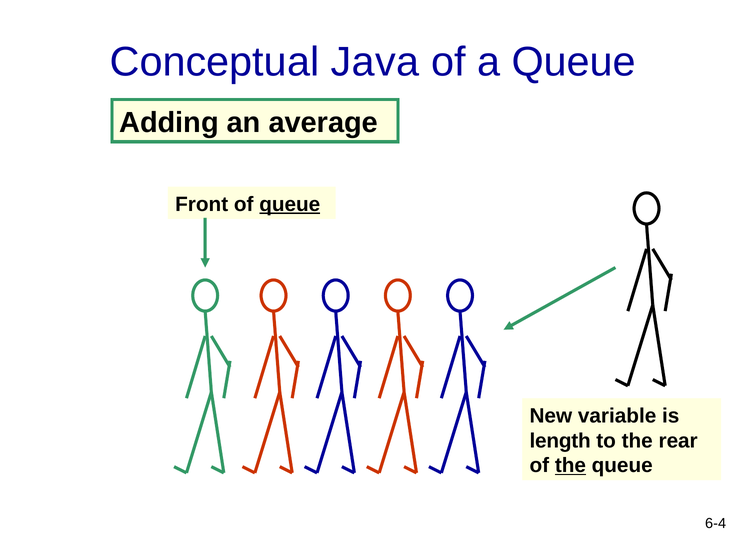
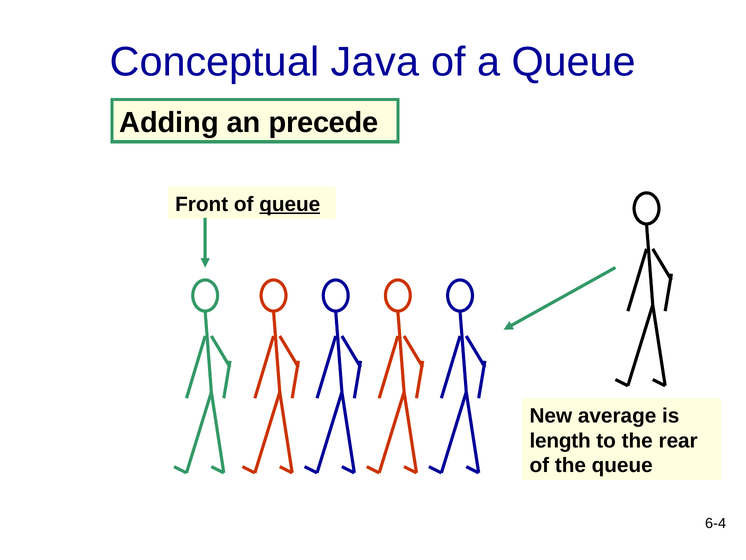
average: average -> precede
variable: variable -> average
the at (570, 465) underline: present -> none
